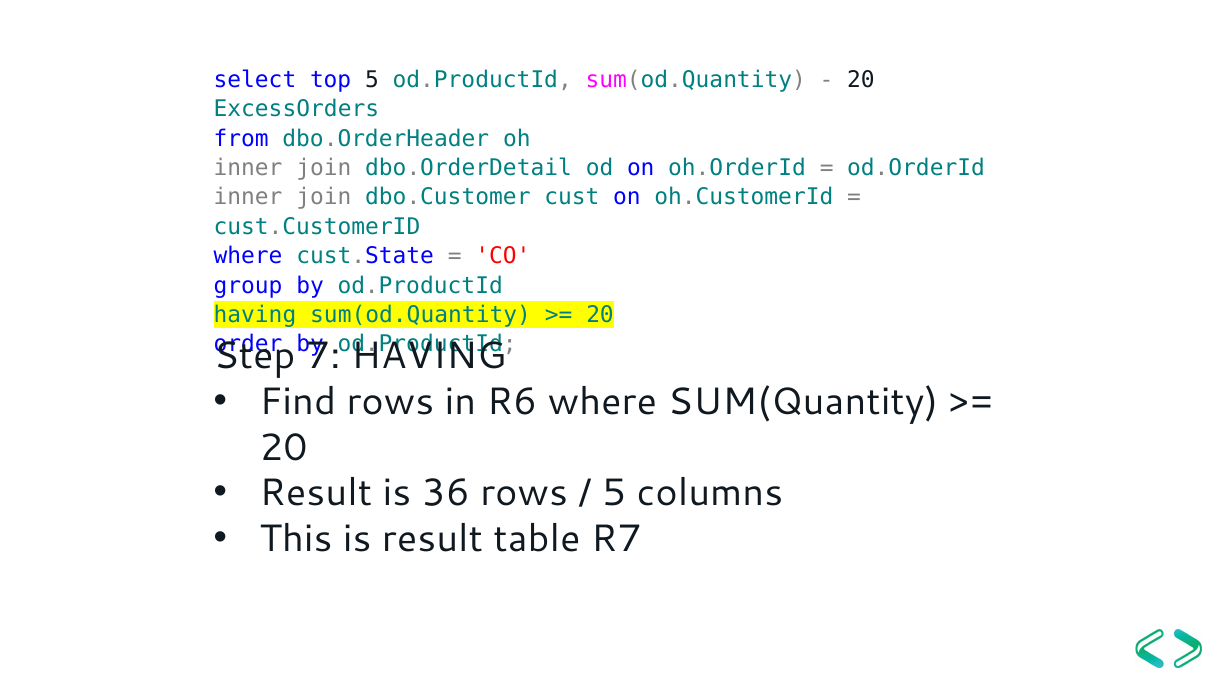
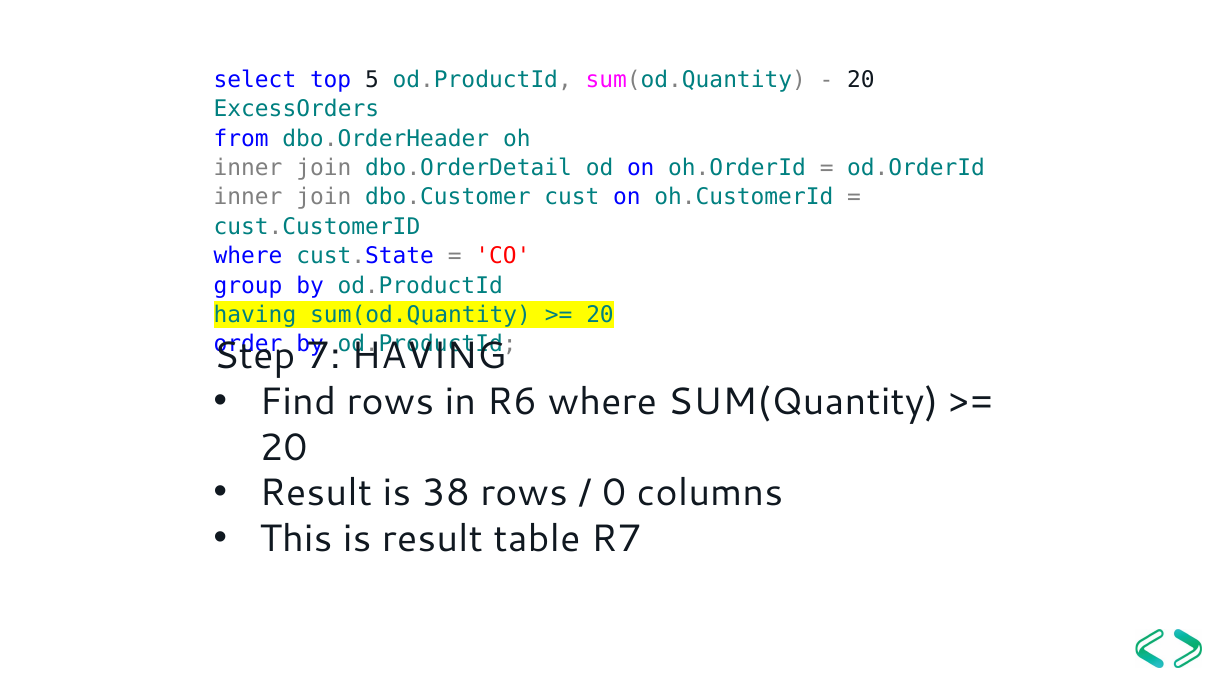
36: 36 -> 38
5 at (614, 493): 5 -> 0
